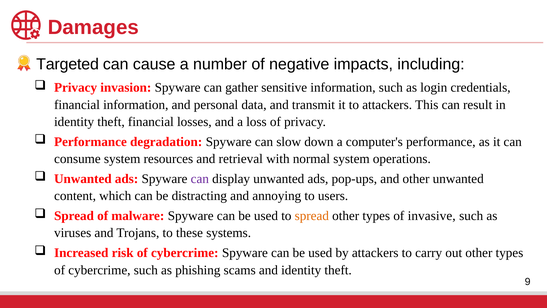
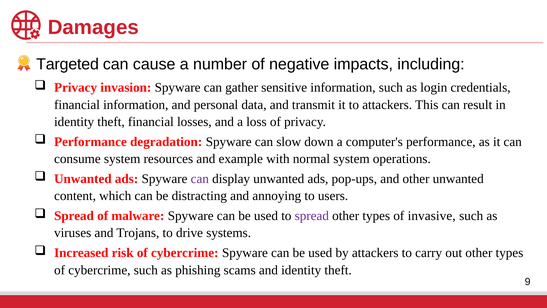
retrieval: retrieval -> example
spread at (312, 216) colour: orange -> purple
these: these -> drive
